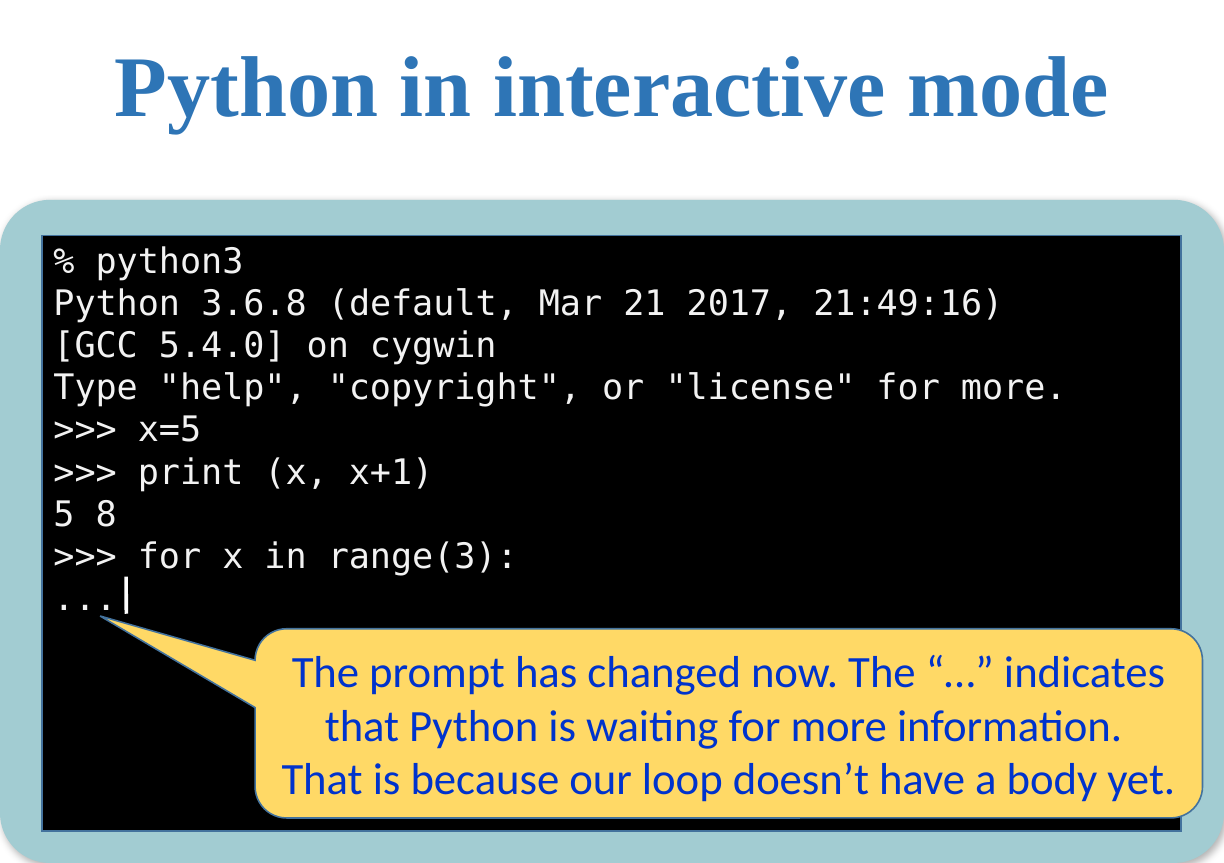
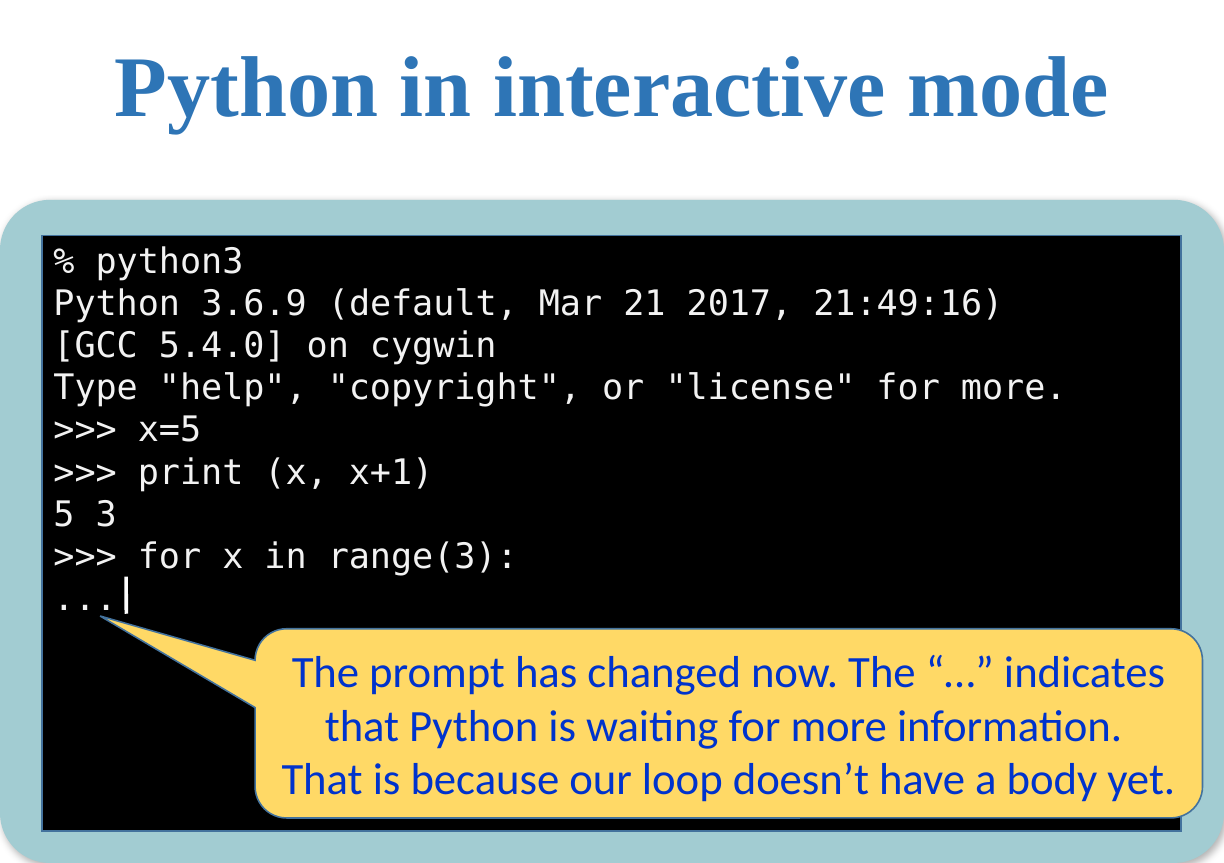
3.6.8: 3.6.8 -> 3.6.9
8: 8 -> 3
